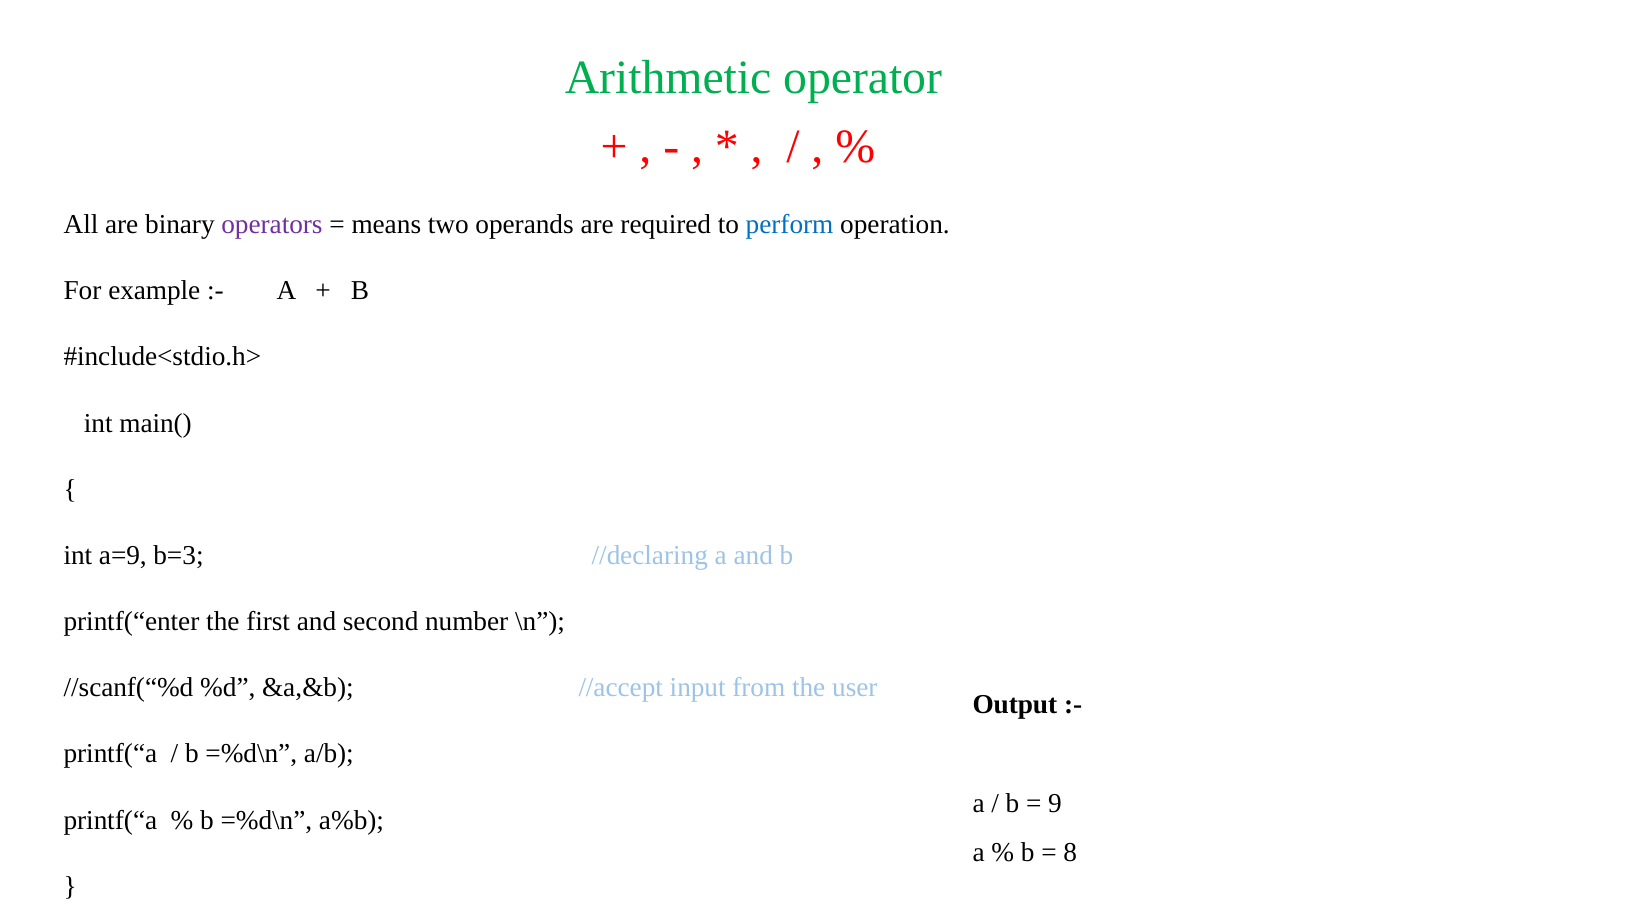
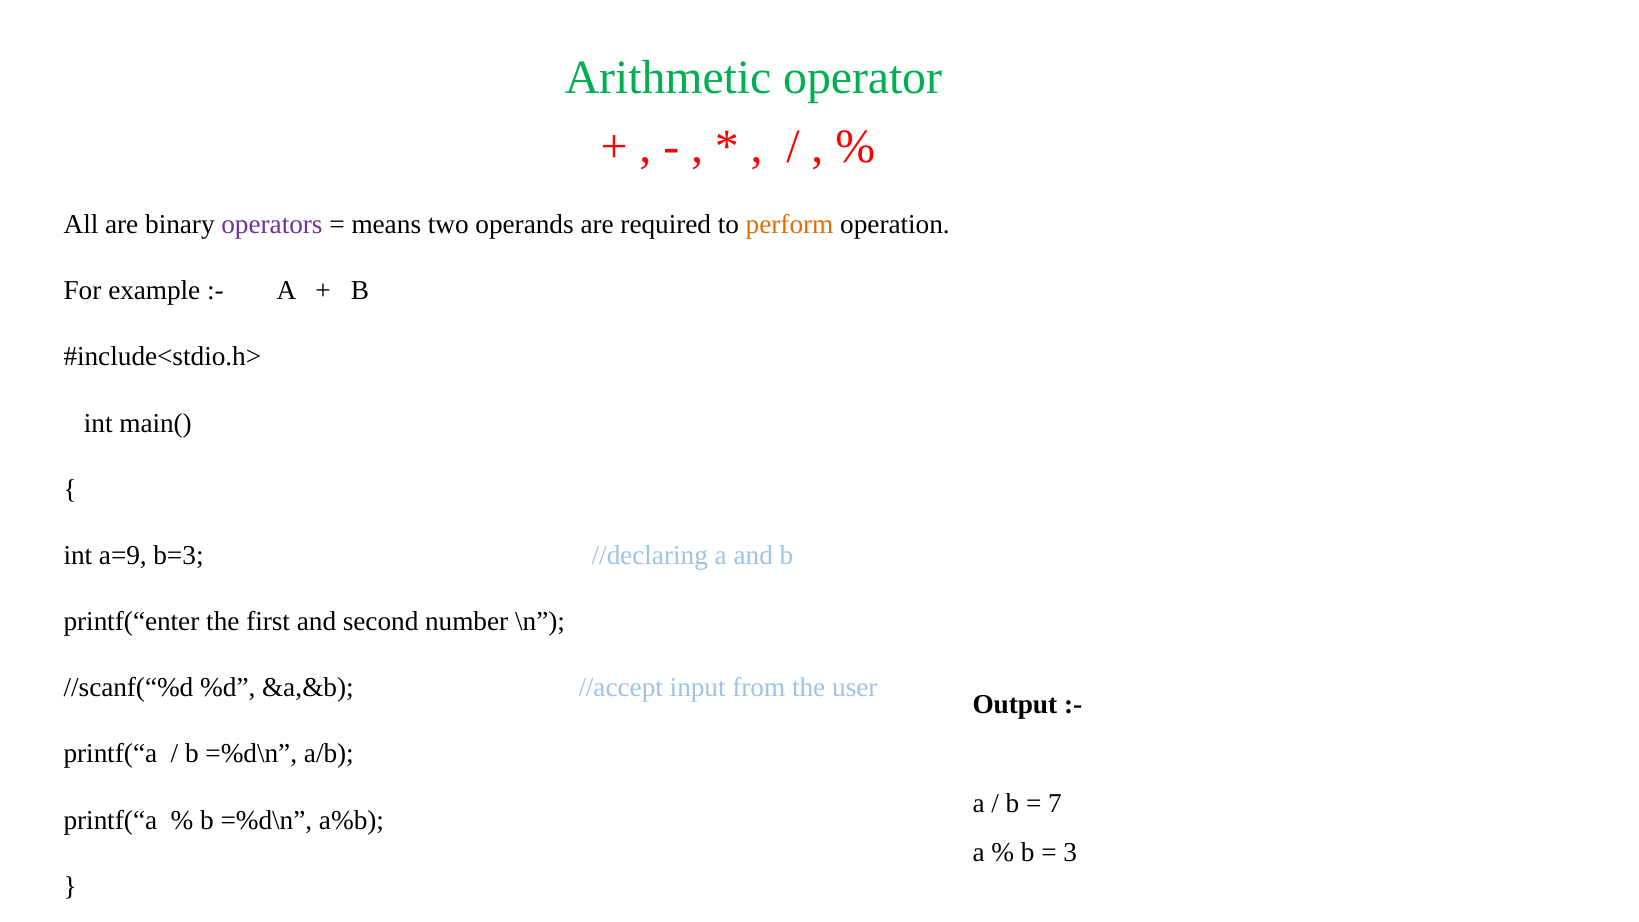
perform colour: blue -> orange
9: 9 -> 7
8: 8 -> 3
